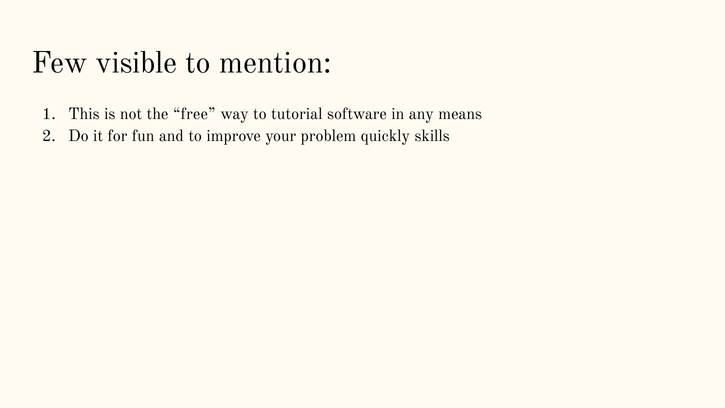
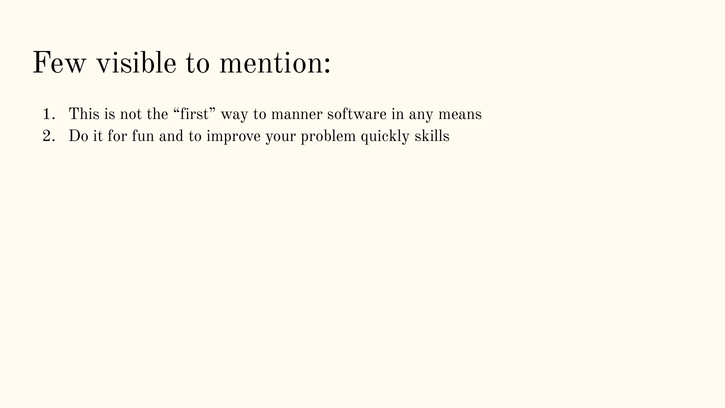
free: free -> first
tutorial: tutorial -> manner
